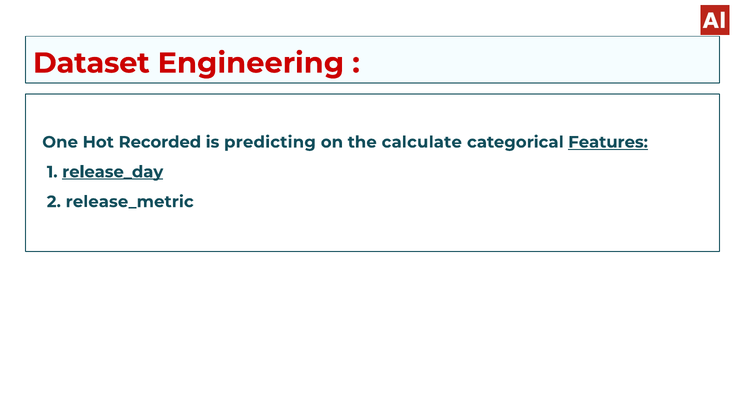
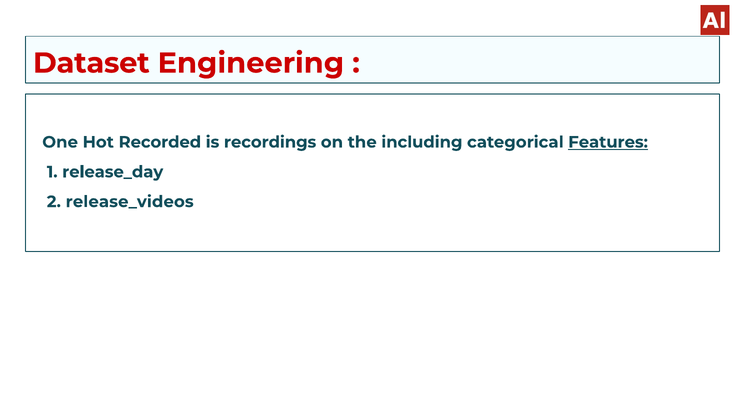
predicting: predicting -> recordings
calculate: calculate -> including
release_day underline: present -> none
release_metric: release_metric -> release_videos
